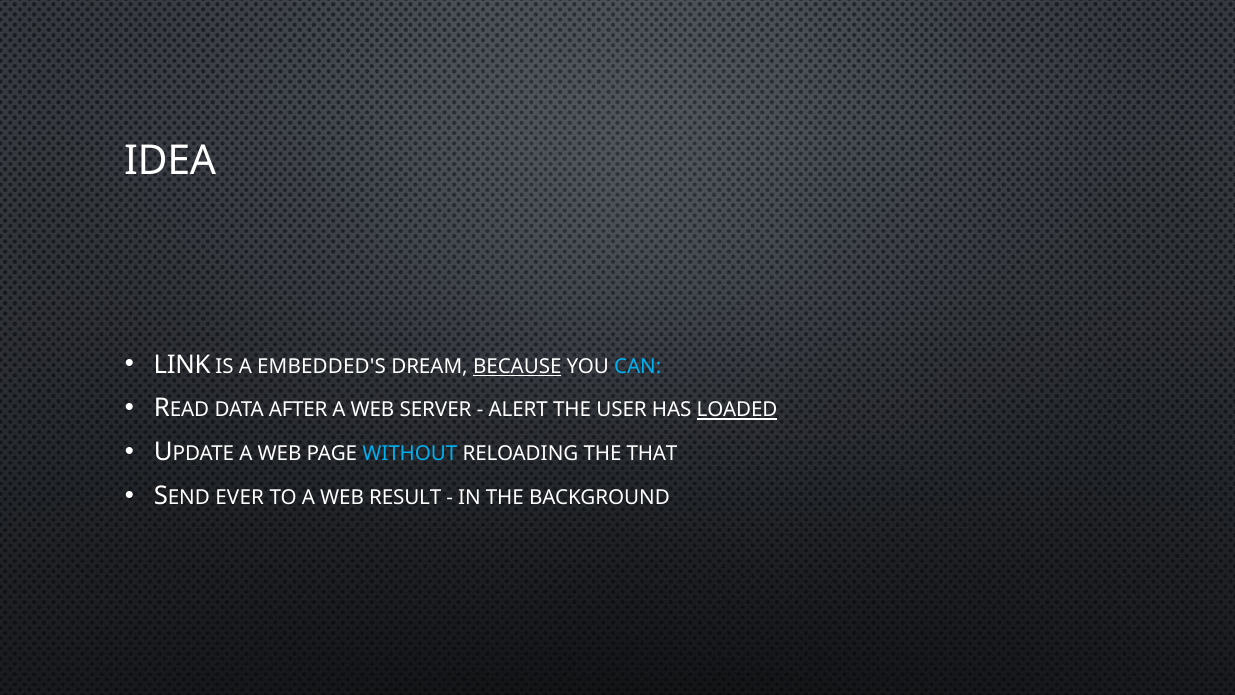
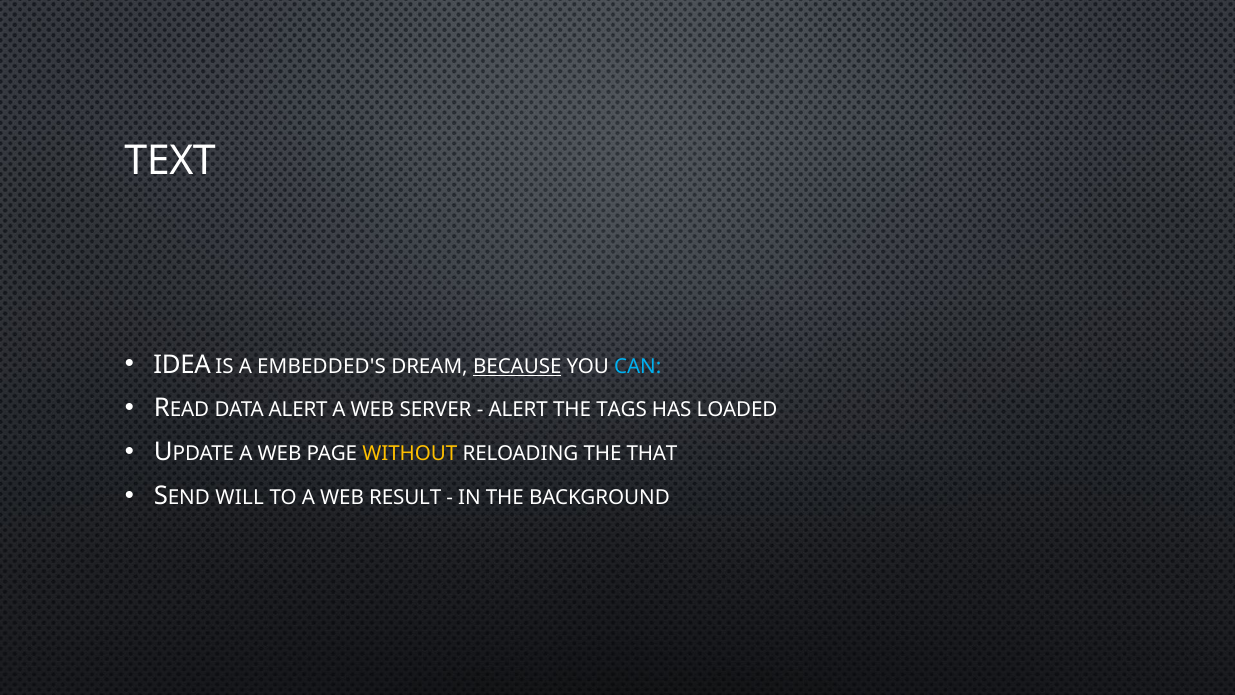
IDEA: IDEA -> TEXT
LINK: LINK -> IDEA
DATA AFTER: AFTER -> ALERT
USER: USER -> TAGS
LOADED underline: present -> none
WITHOUT colour: light blue -> yellow
EVER: EVER -> WILL
